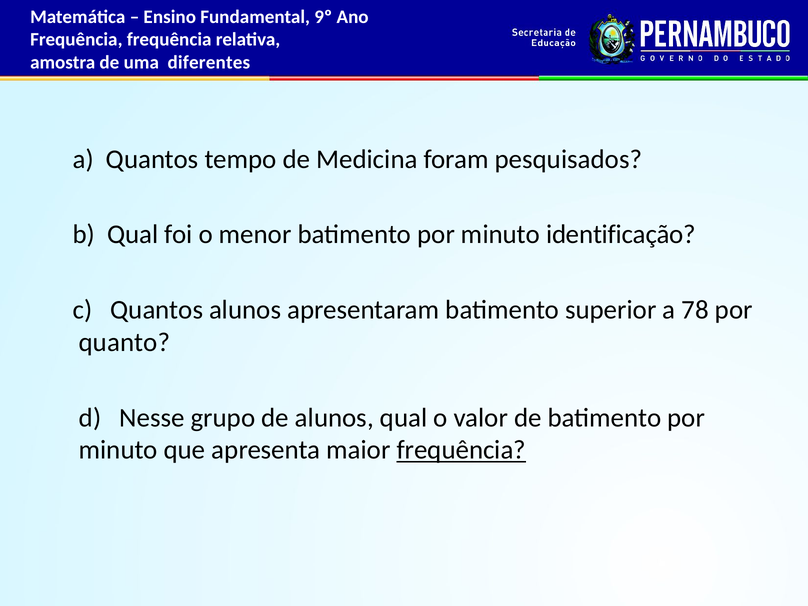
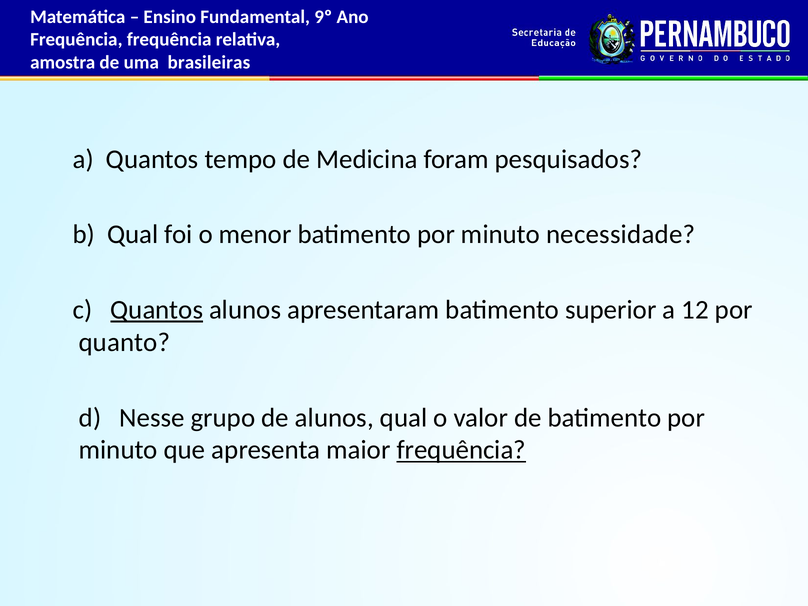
diferentes: diferentes -> brasileiras
identificação: identificação -> necessidade
Quantos at (157, 310) underline: none -> present
78: 78 -> 12
